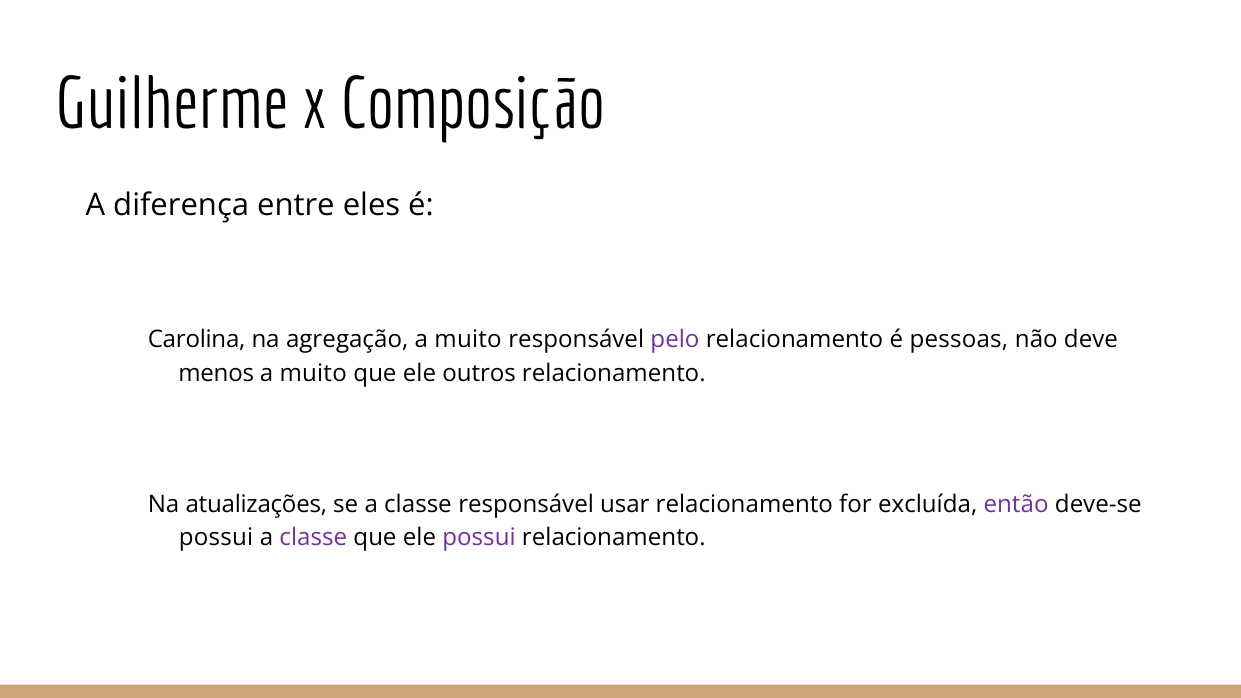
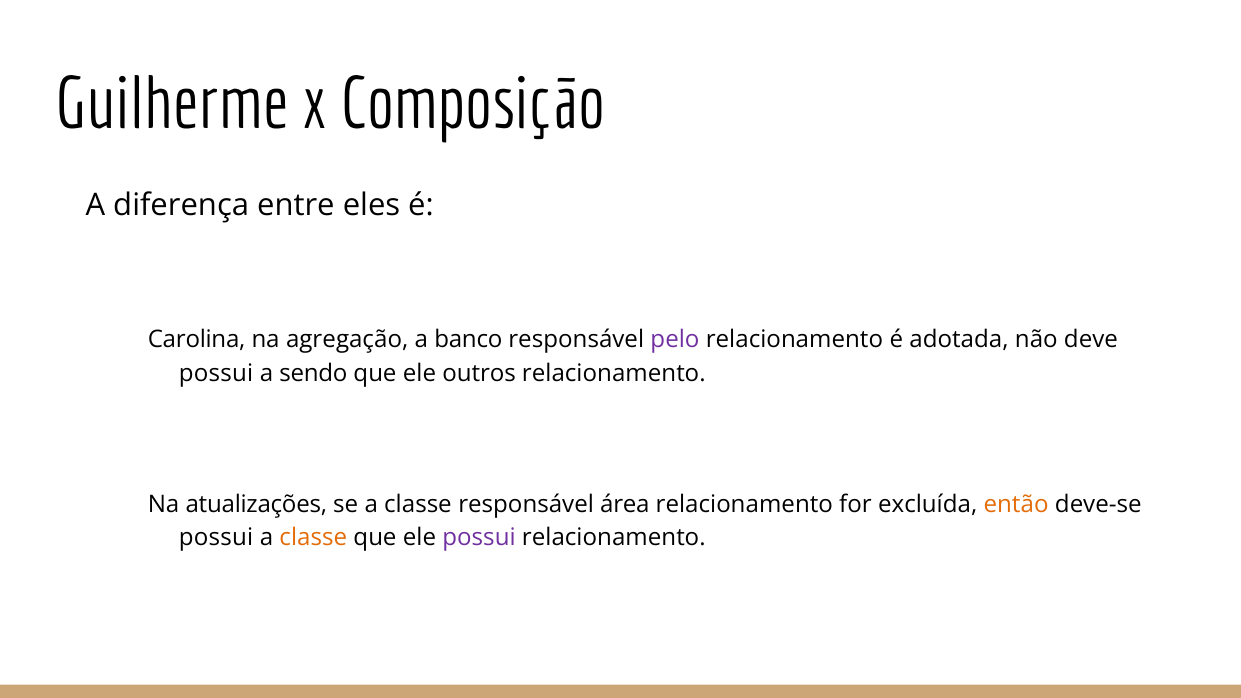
agregação a muito: muito -> banco
pessoas: pessoas -> adotada
menos at (216, 373): menos -> possui
muito at (313, 373): muito -> sendo
usar: usar -> área
então colour: purple -> orange
classe at (313, 538) colour: purple -> orange
